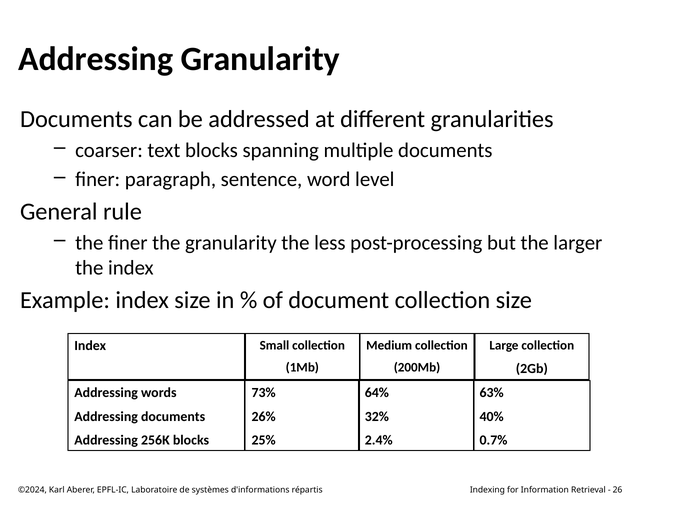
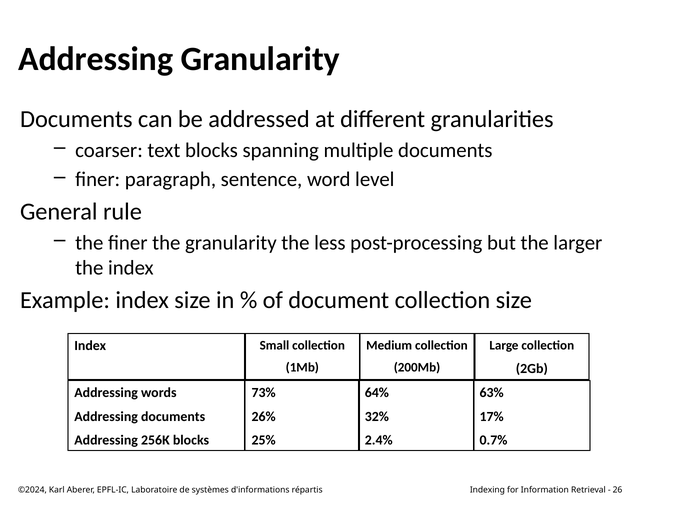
40%: 40% -> 17%
